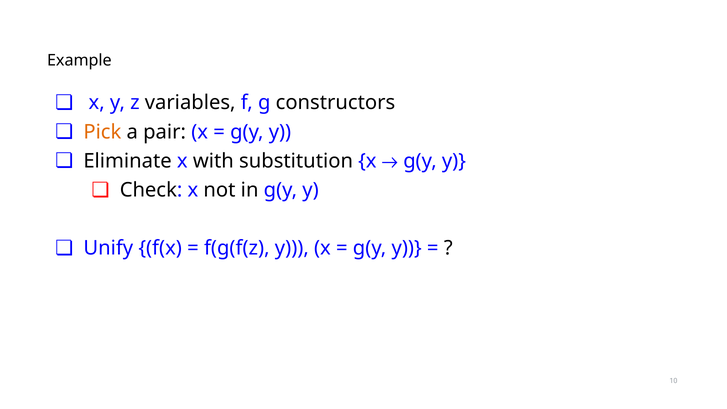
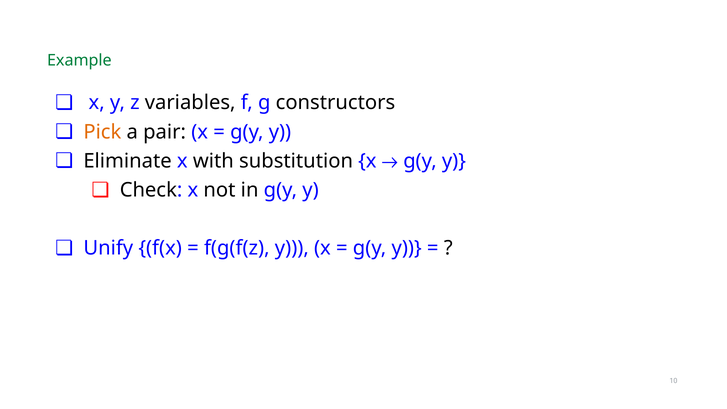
Example colour: black -> green
